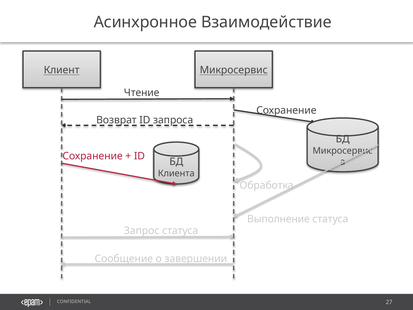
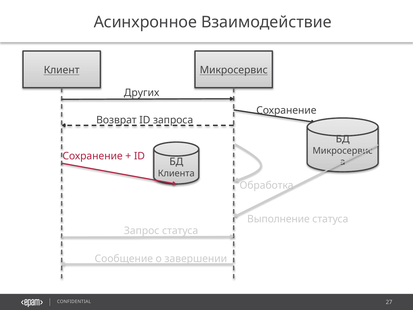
Чтение: Чтение -> Других
